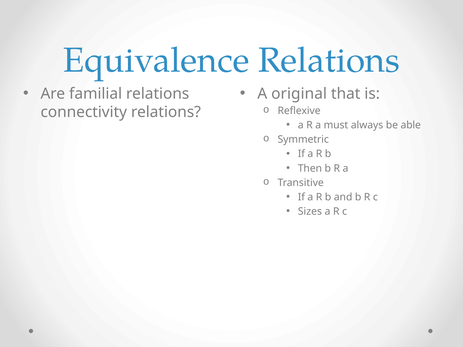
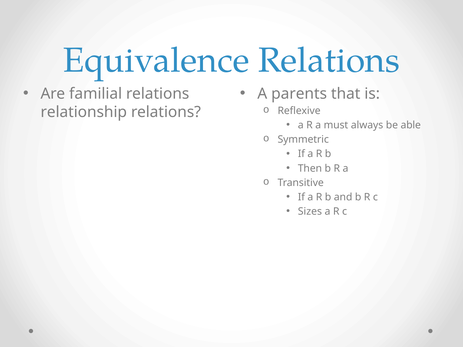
original: original -> parents
connectivity: connectivity -> relationship
